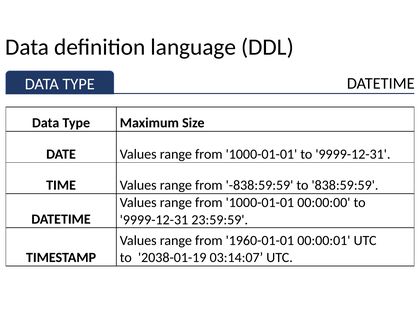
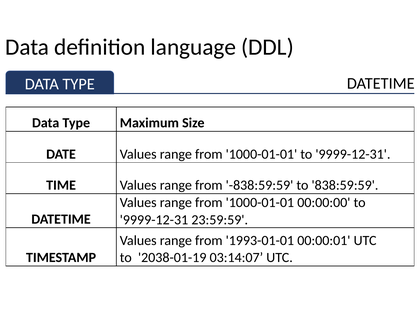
1960-01-01: 1960-01-01 -> 1993-01-01
